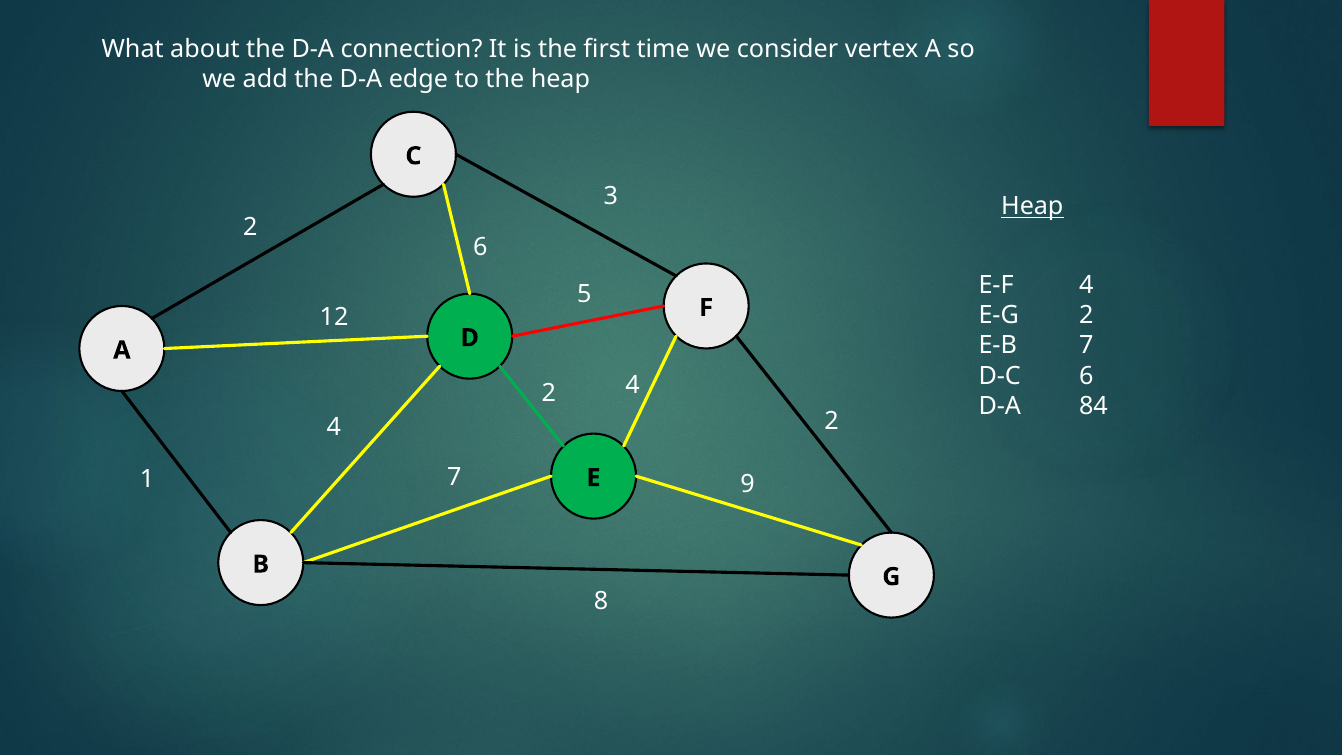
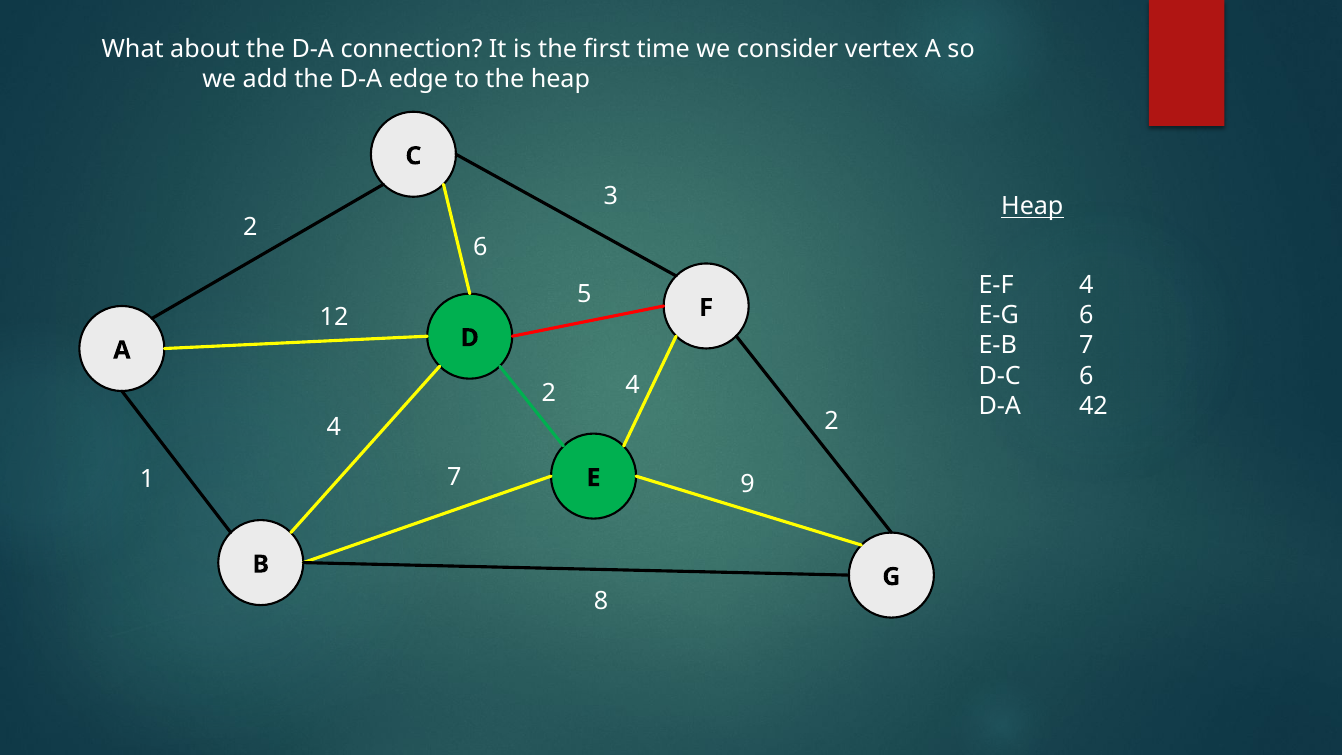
E-G 2: 2 -> 6
84: 84 -> 42
